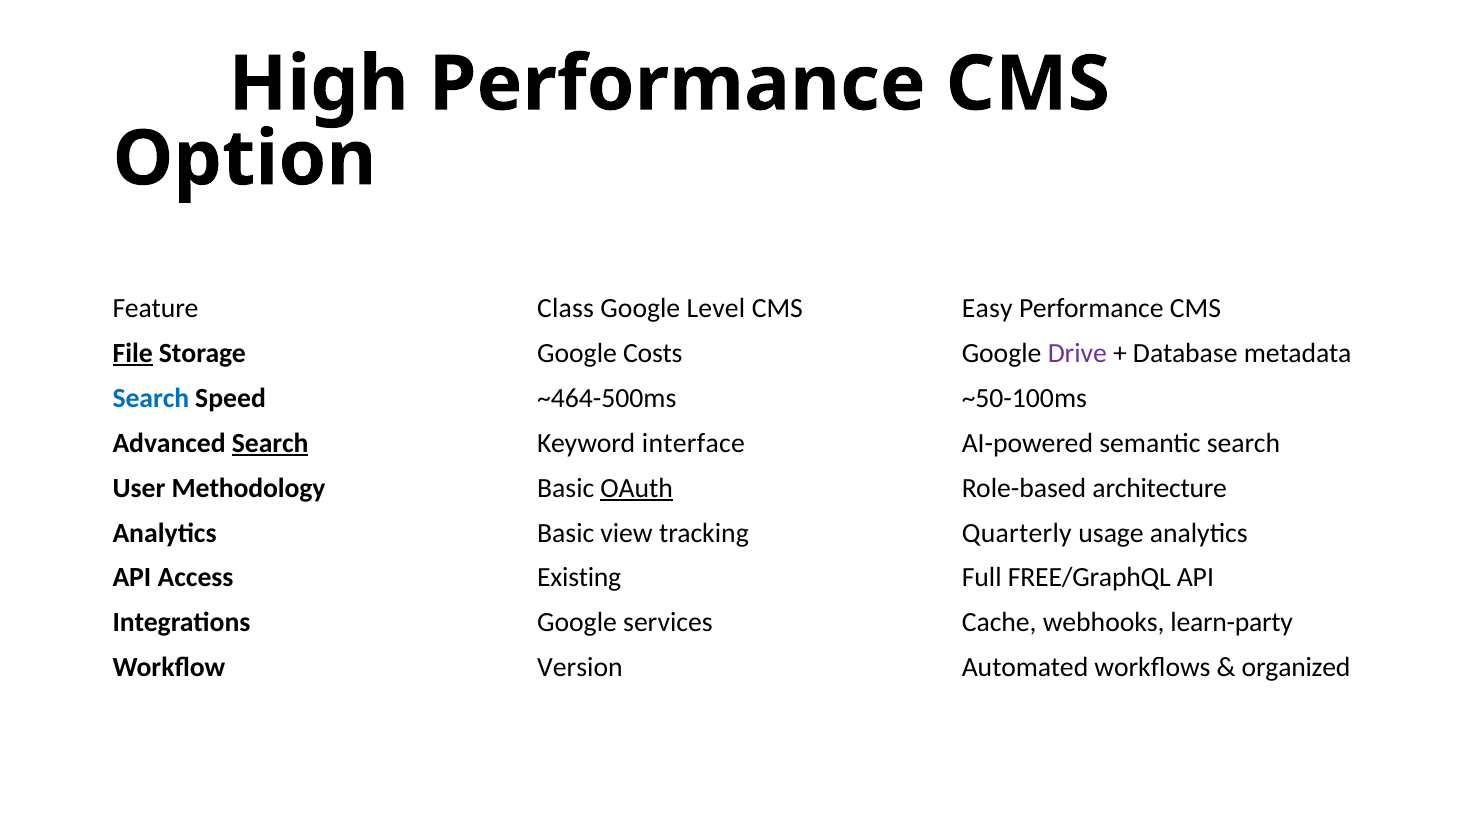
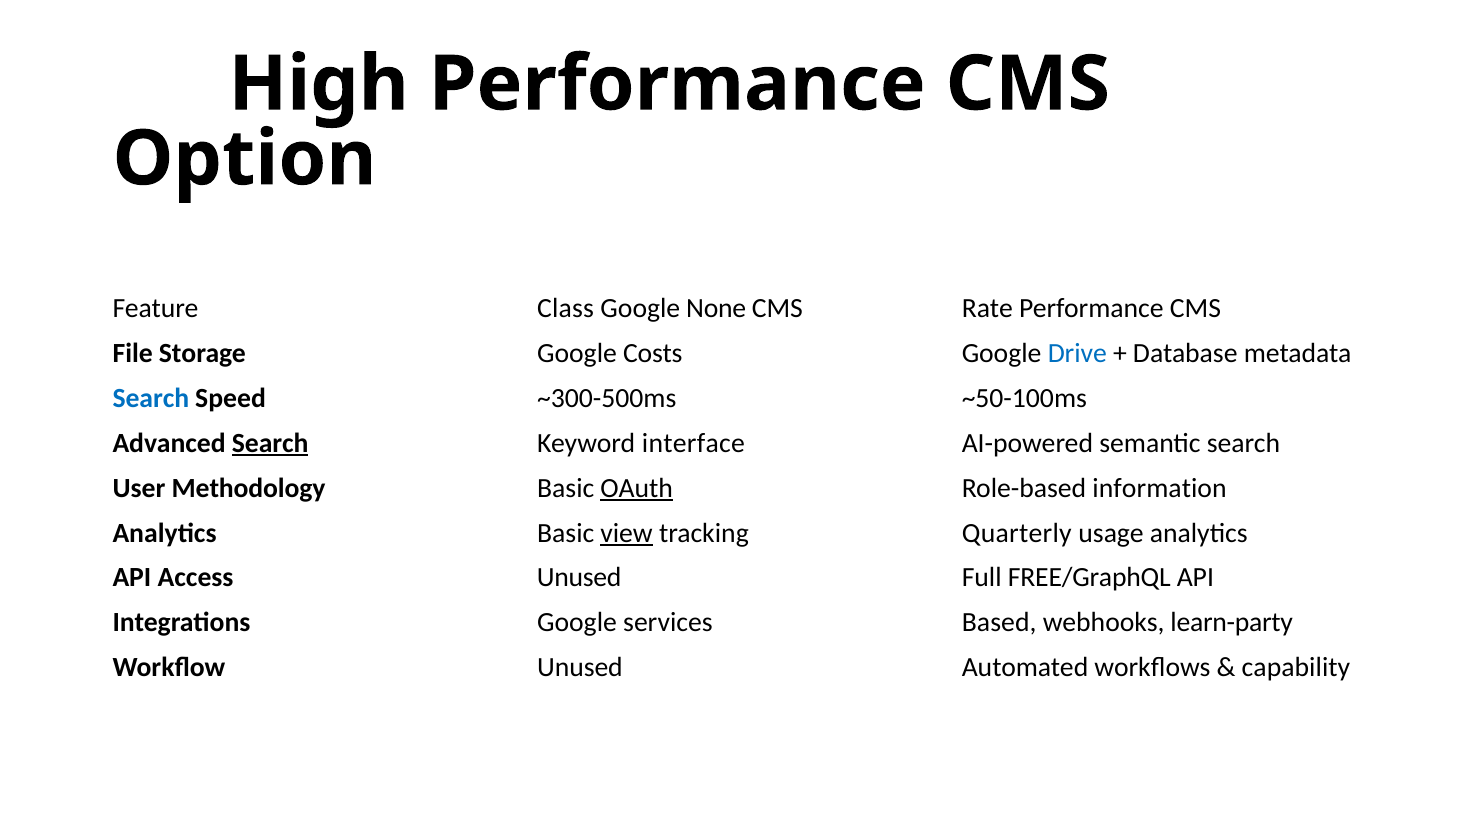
Level: Level -> None
Easy: Easy -> Rate
File underline: present -> none
Drive colour: purple -> blue
~464-500ms: ~464-500ms -> ~300-500ms
architecture: architecture -> information
view underline: none -> present
Access Existing: Existing -> Unused
Cache: Cache -> Based
Workflow Version: Version -> Unused
organized: organized -> capability
